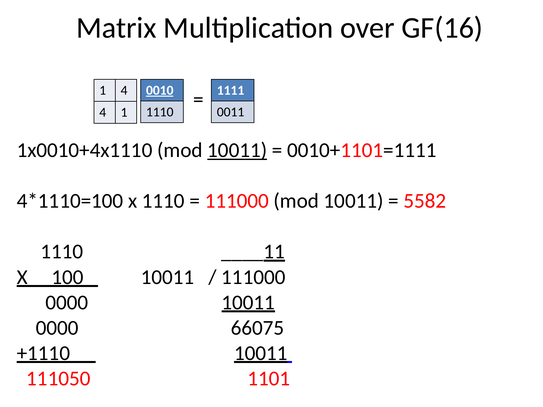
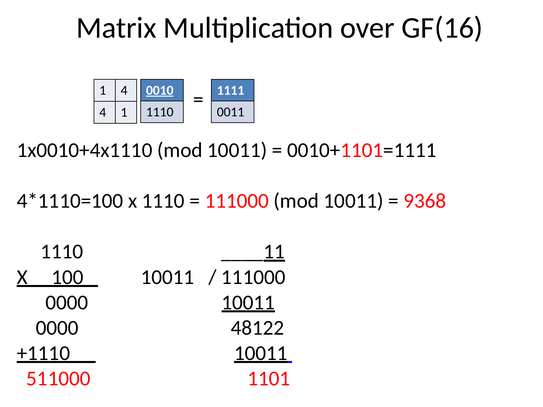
10011 at (237, 150) underline: present -> none
5582: 5582 -> 9368
66075: 66075 -> 48122
111050: 111050 -> 511000
